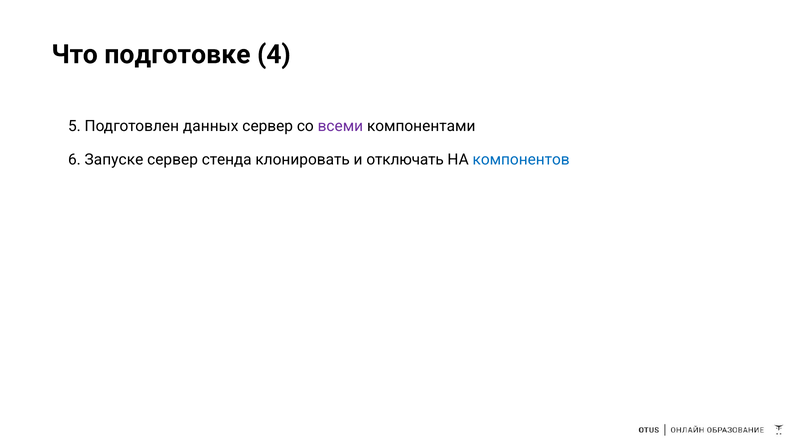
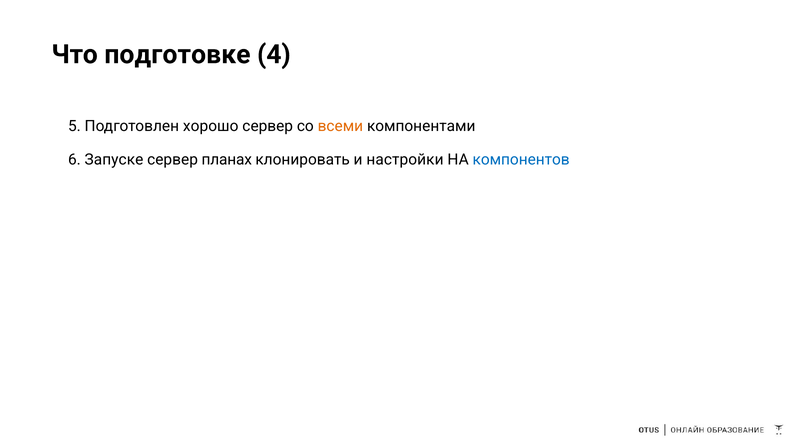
данных: данных -> хорошо
всеми colour: purple -> orange
стенда: стенда -> планах
отключать: отключать -> настройки
